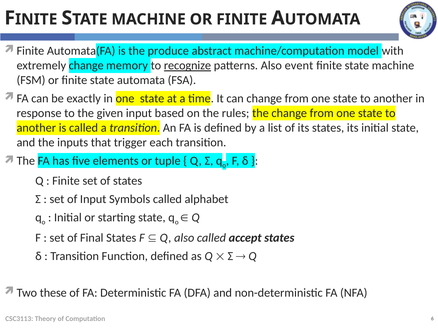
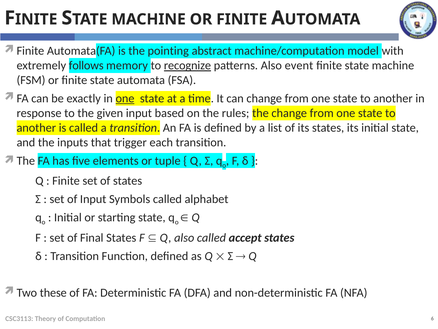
produce: produce -> pointing
extremely change: change -> follows
one at (125, 98) underline: none -> present
